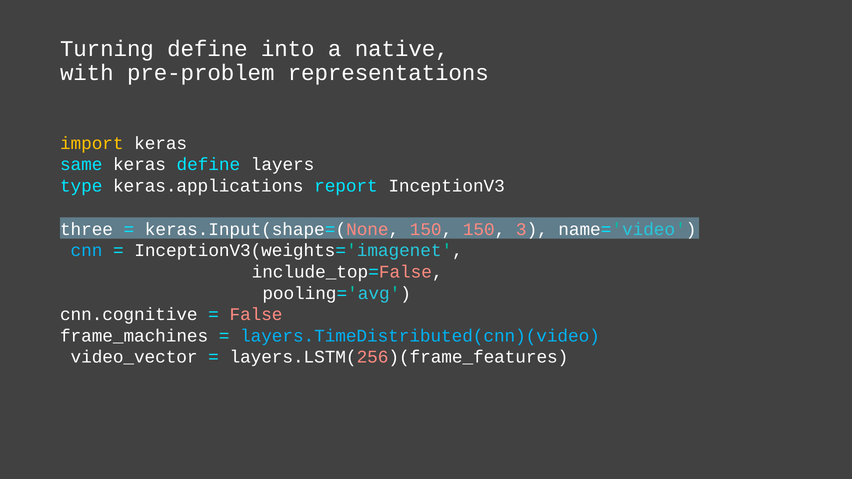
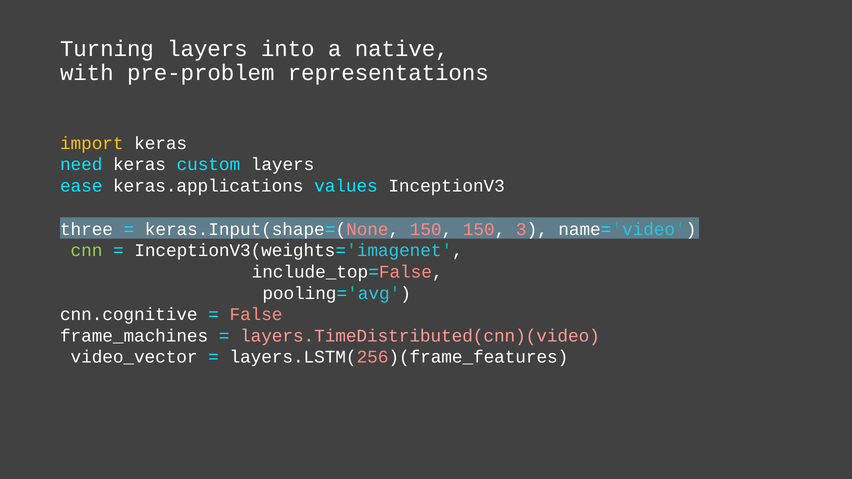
Turning define: define -> layers
same: same -> need
keras define: define -> custom
type: type -> ease
report: report -> values
cnn colour: light blue -> light green
layers.TimeDistributed(cnn)(video colour: light blue -> pink
